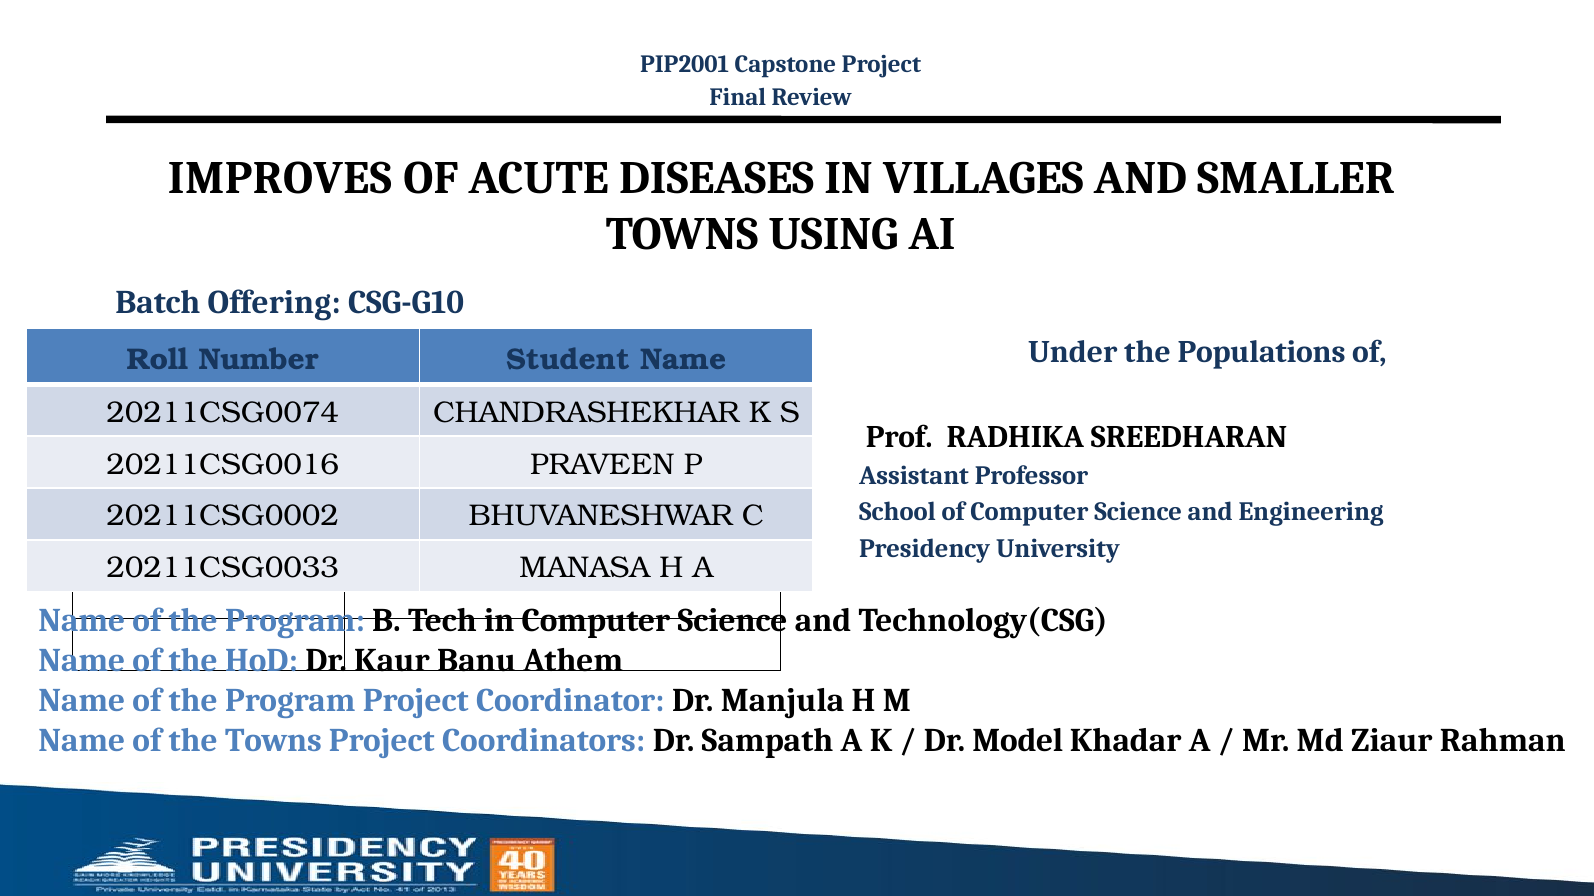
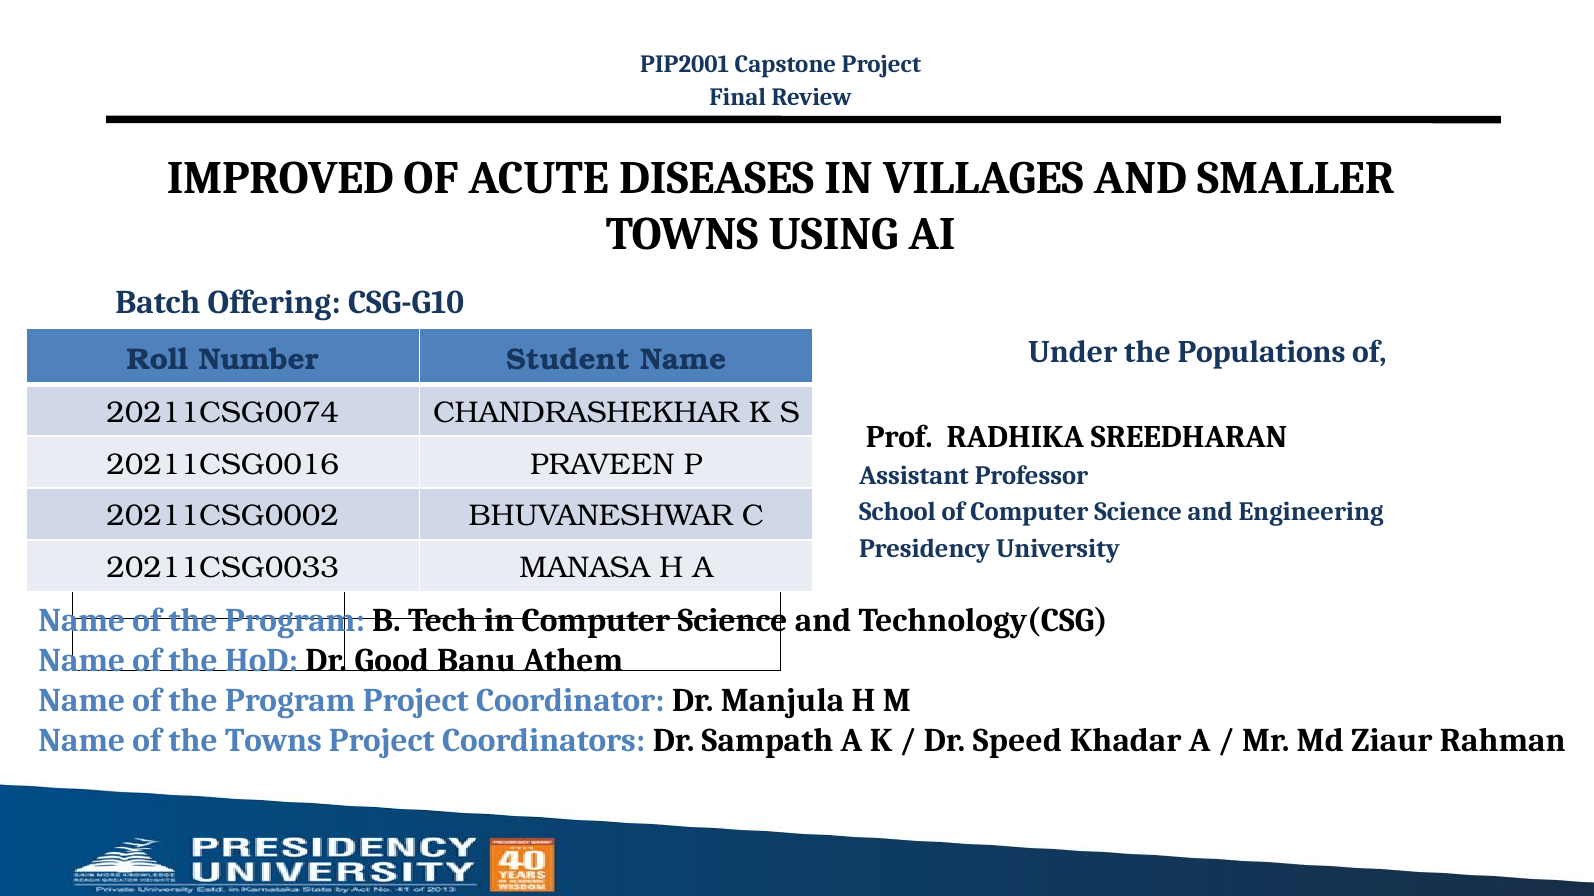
IMPROVES: IMPROVES -> IMPROVED
Kaur: Kaur -> Good
Model: Model -> Speed
